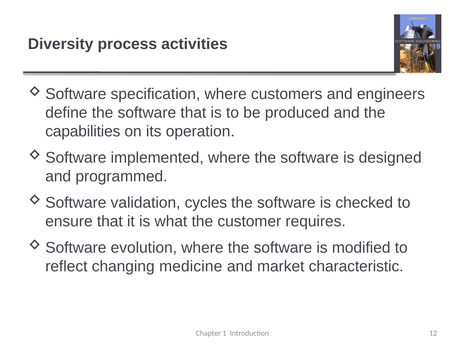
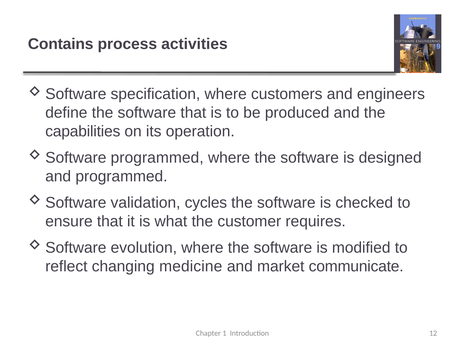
Diversity: Diversity -> Contains
implemented at (157, 158): implemented -> programmed
characteristic: characteristic -> communicate
